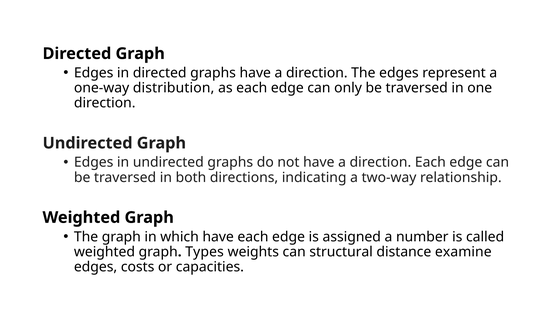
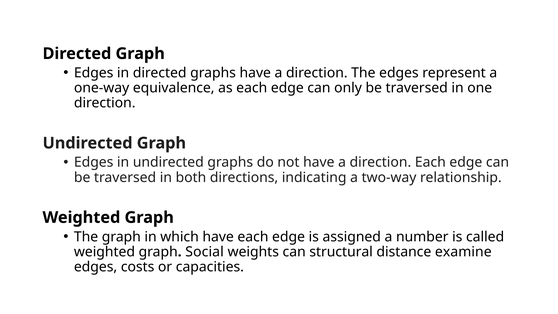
distribution: distribution -> equivalence
Types: Types -> Social
